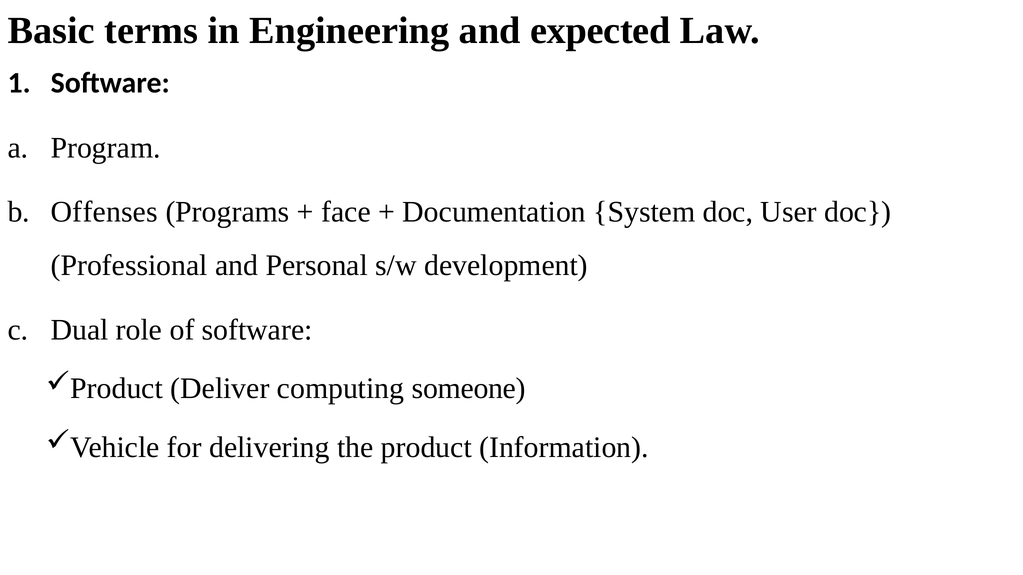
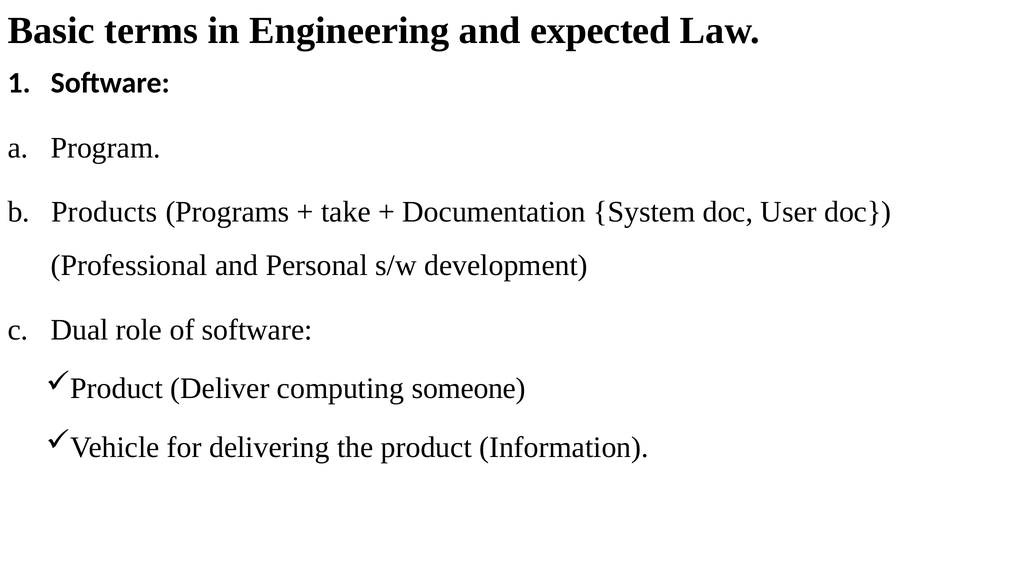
Offenses: Offenses -> Products
face: face -> take
